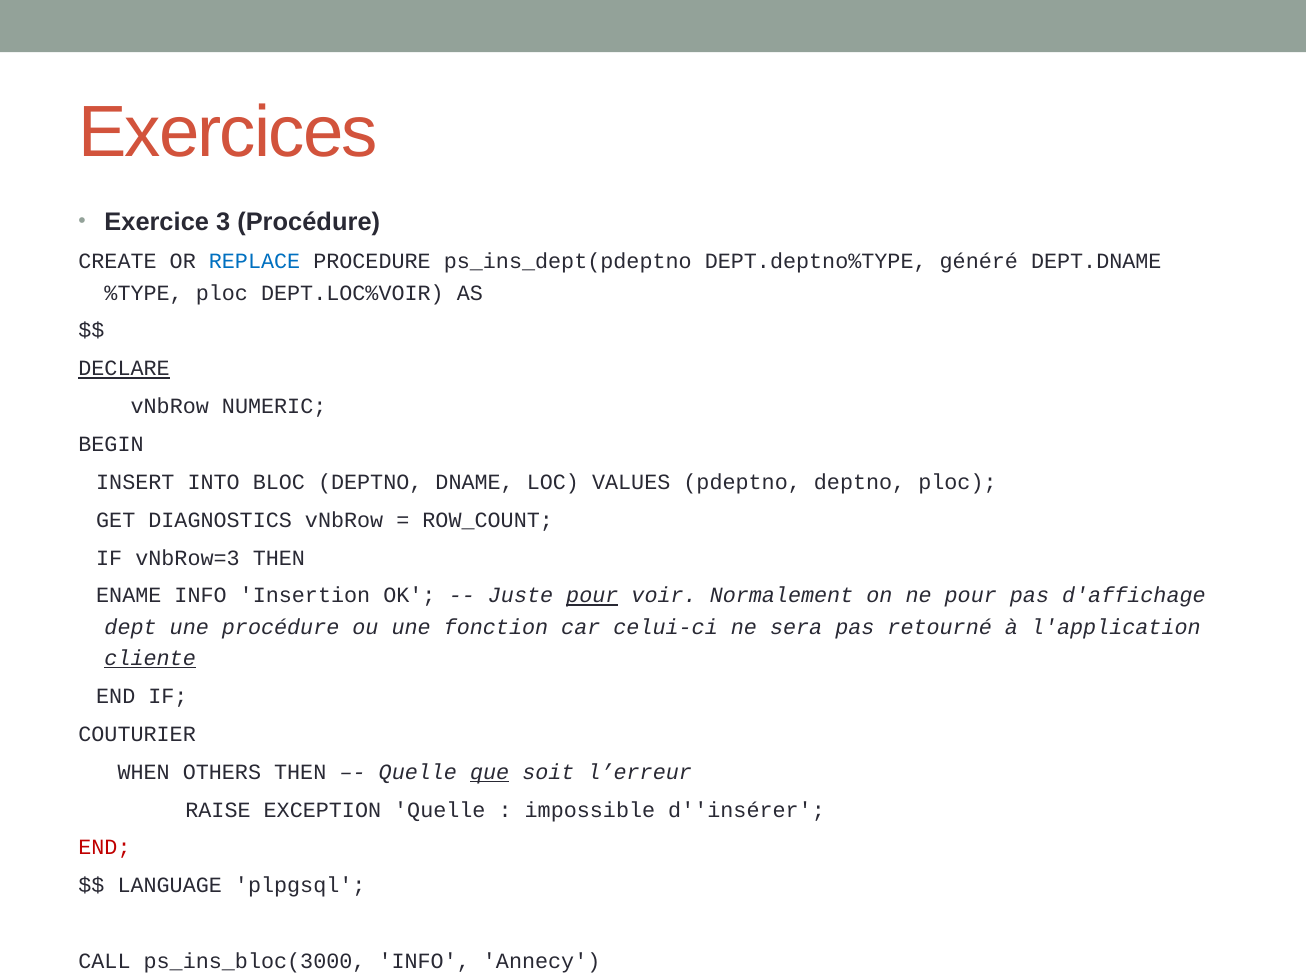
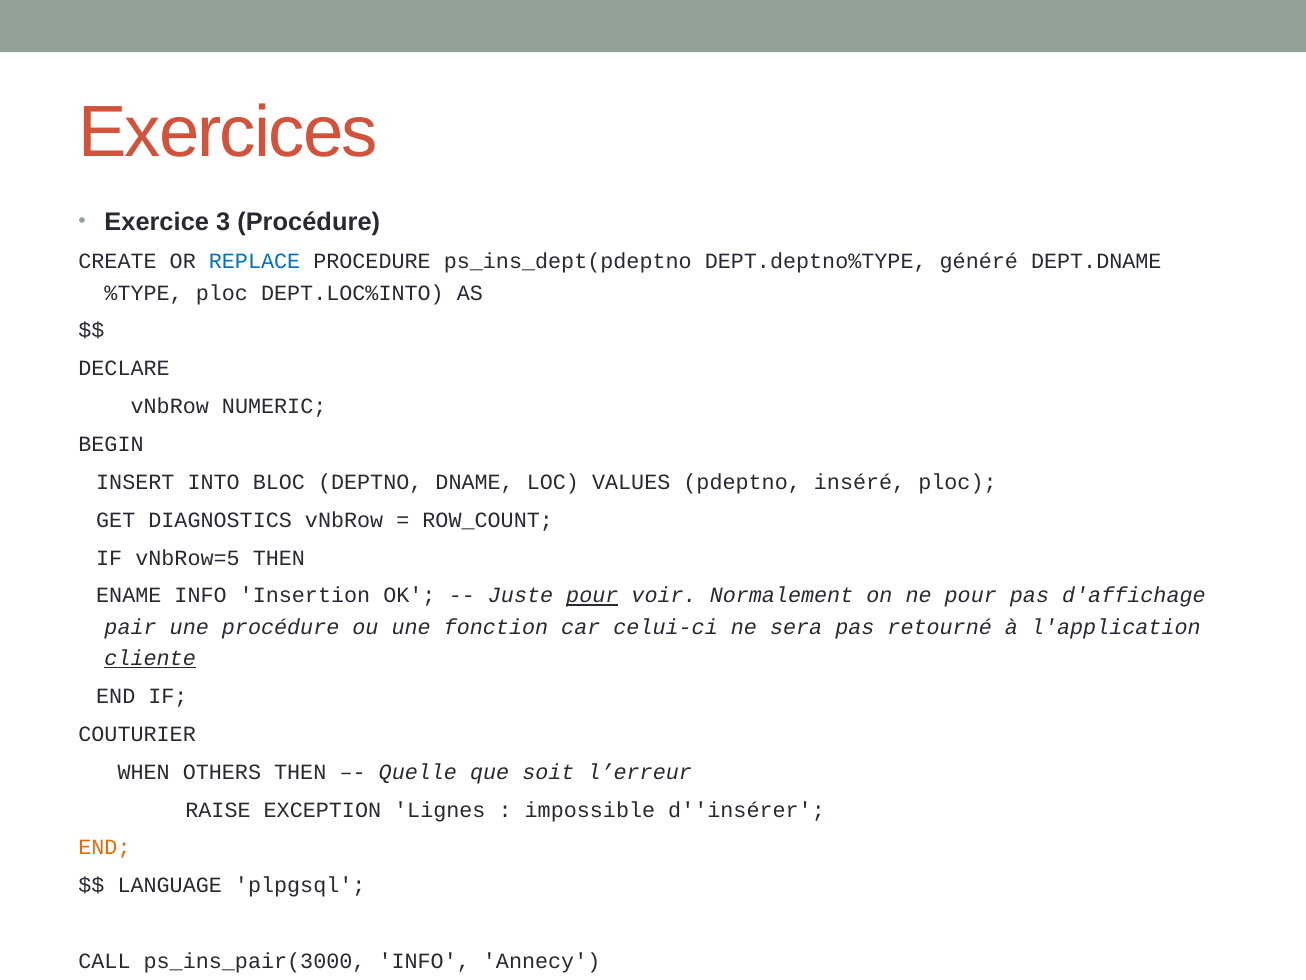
DEPT.LOC%VOIR: DEPT.LOC%VOIR -> DEPT.LOC%INTO
DECLARE underline: present -> none
pdeptno deptno: deptno -> inséré
vNbRow=3: vNbRow=3 -> vNbRow=5
dept: dept -> pair
que underline: present -> none
EXCEPTION Quelle: Quelle -> Lignes
END at (104, 847) colour: red -> orange
ps_ins_bloc(3000: ps_ins_bloc(3000 -> ps_ins_pair(3000
